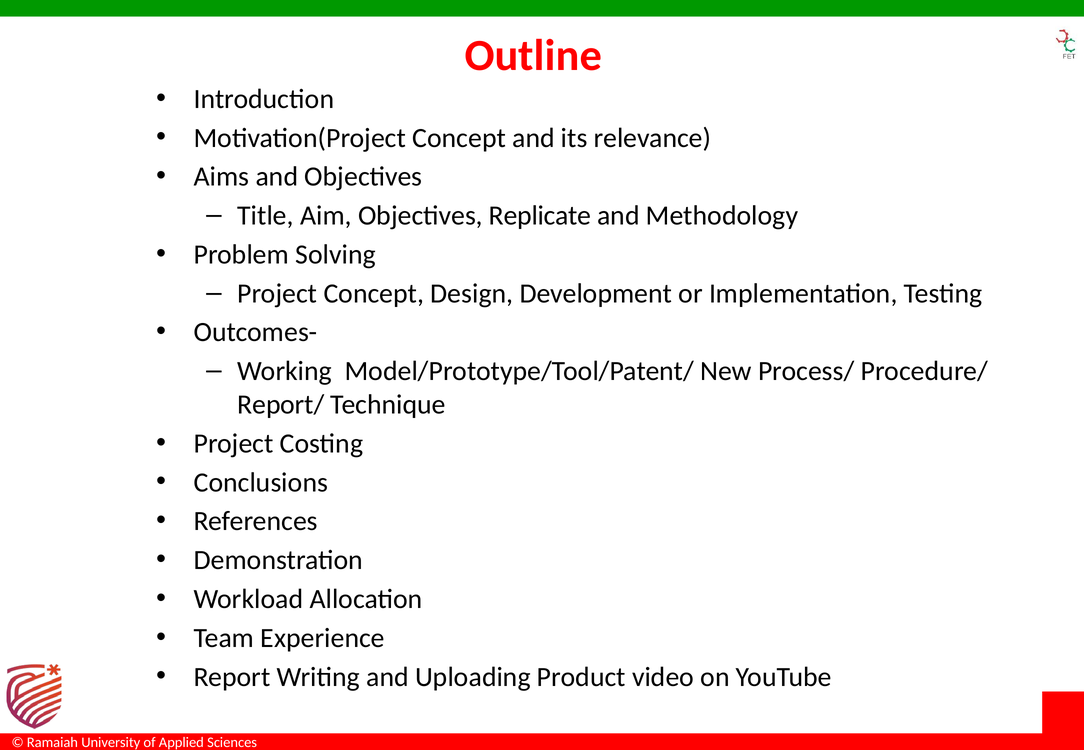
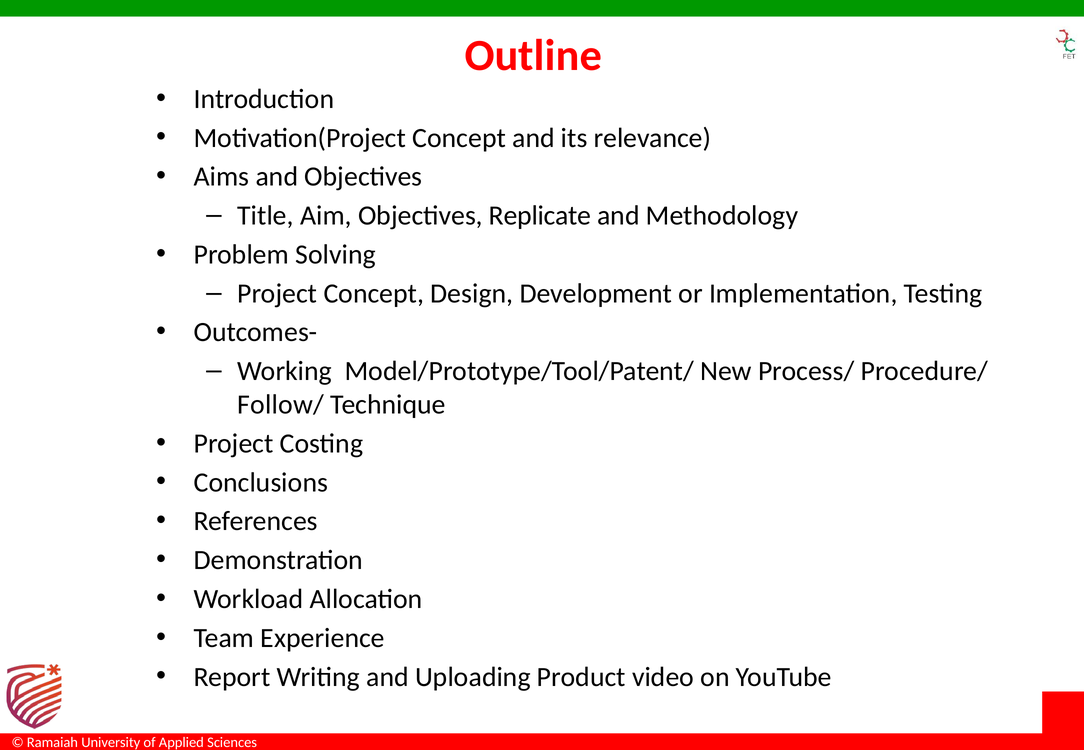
Report/: Report/ -> Follow/
